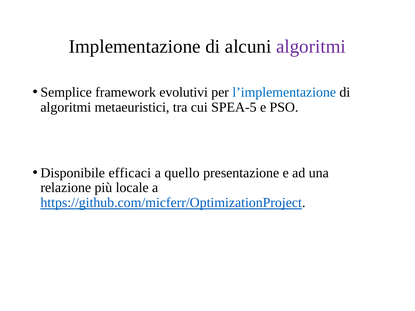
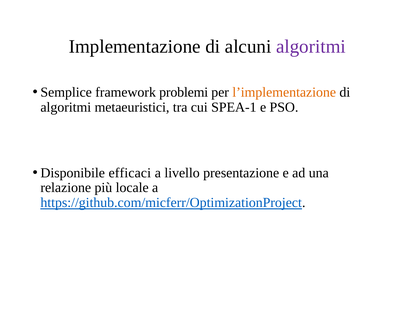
evolutivi: evolutivi -> problemi
l’implementazione colour: blue -> orange
SPEA-5: SPEA-5 -> SPEA-1
quello: quello -> livello
